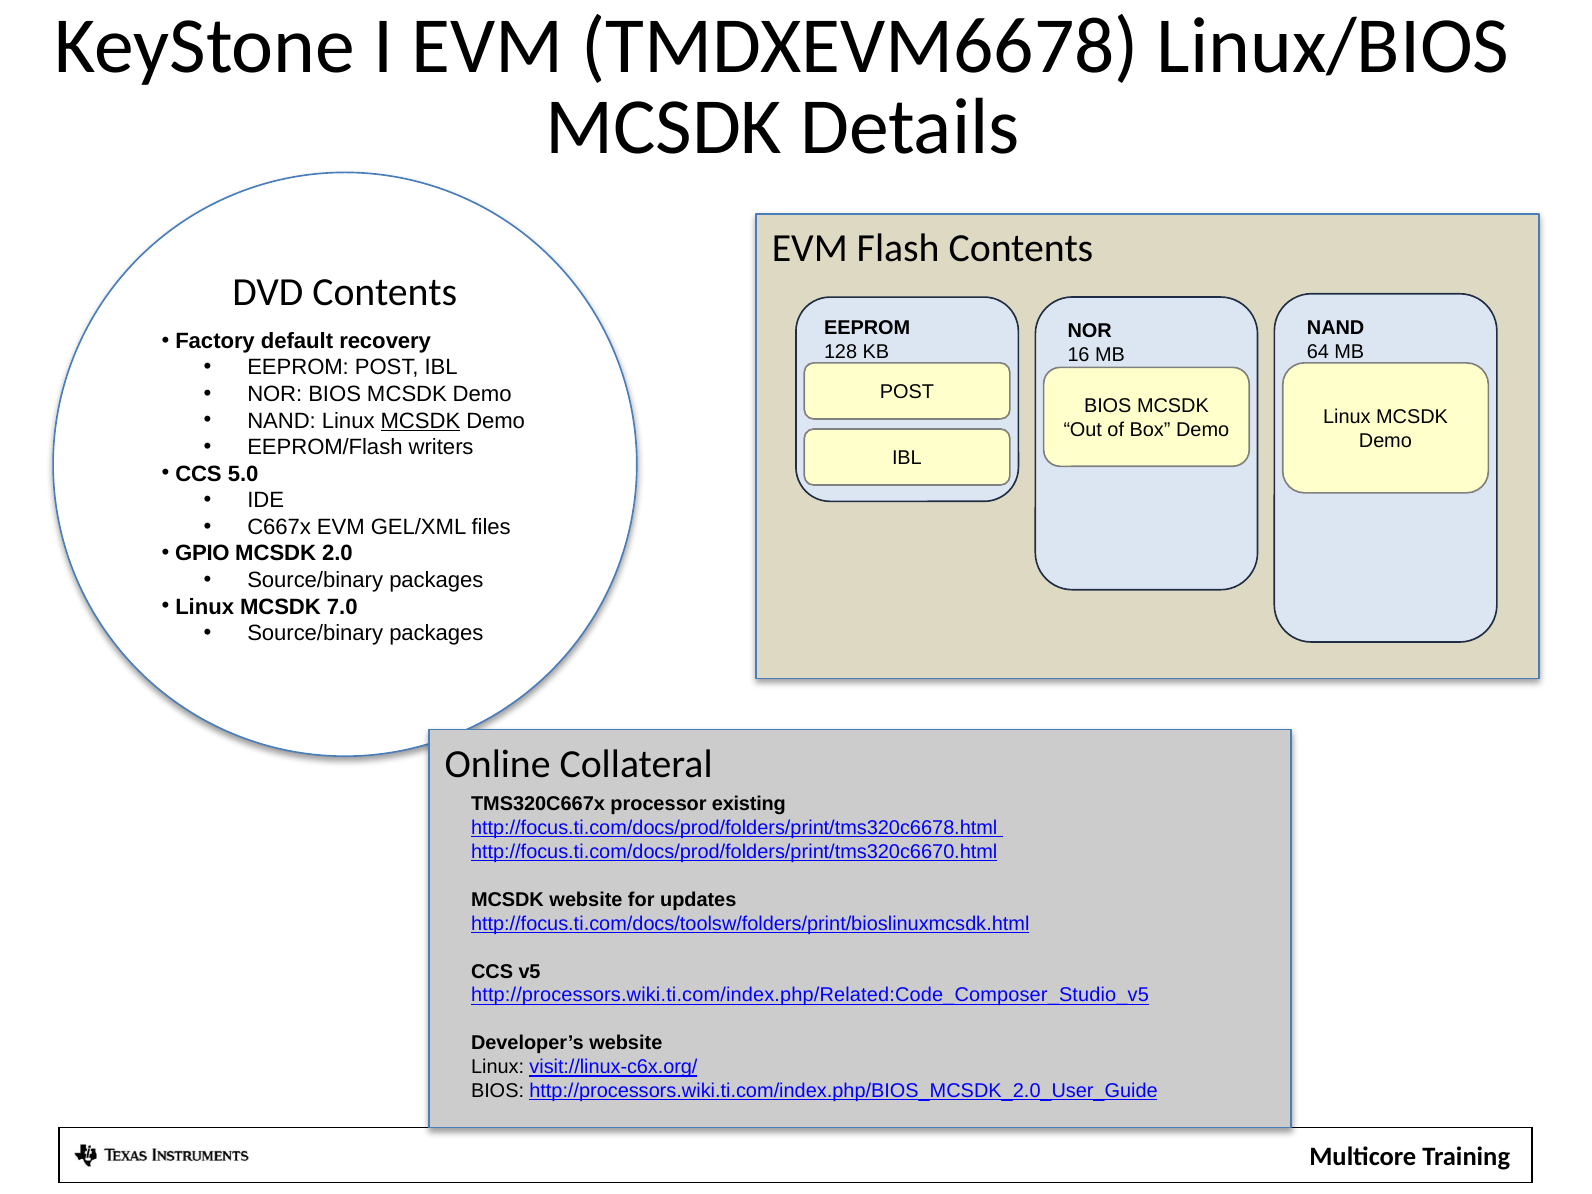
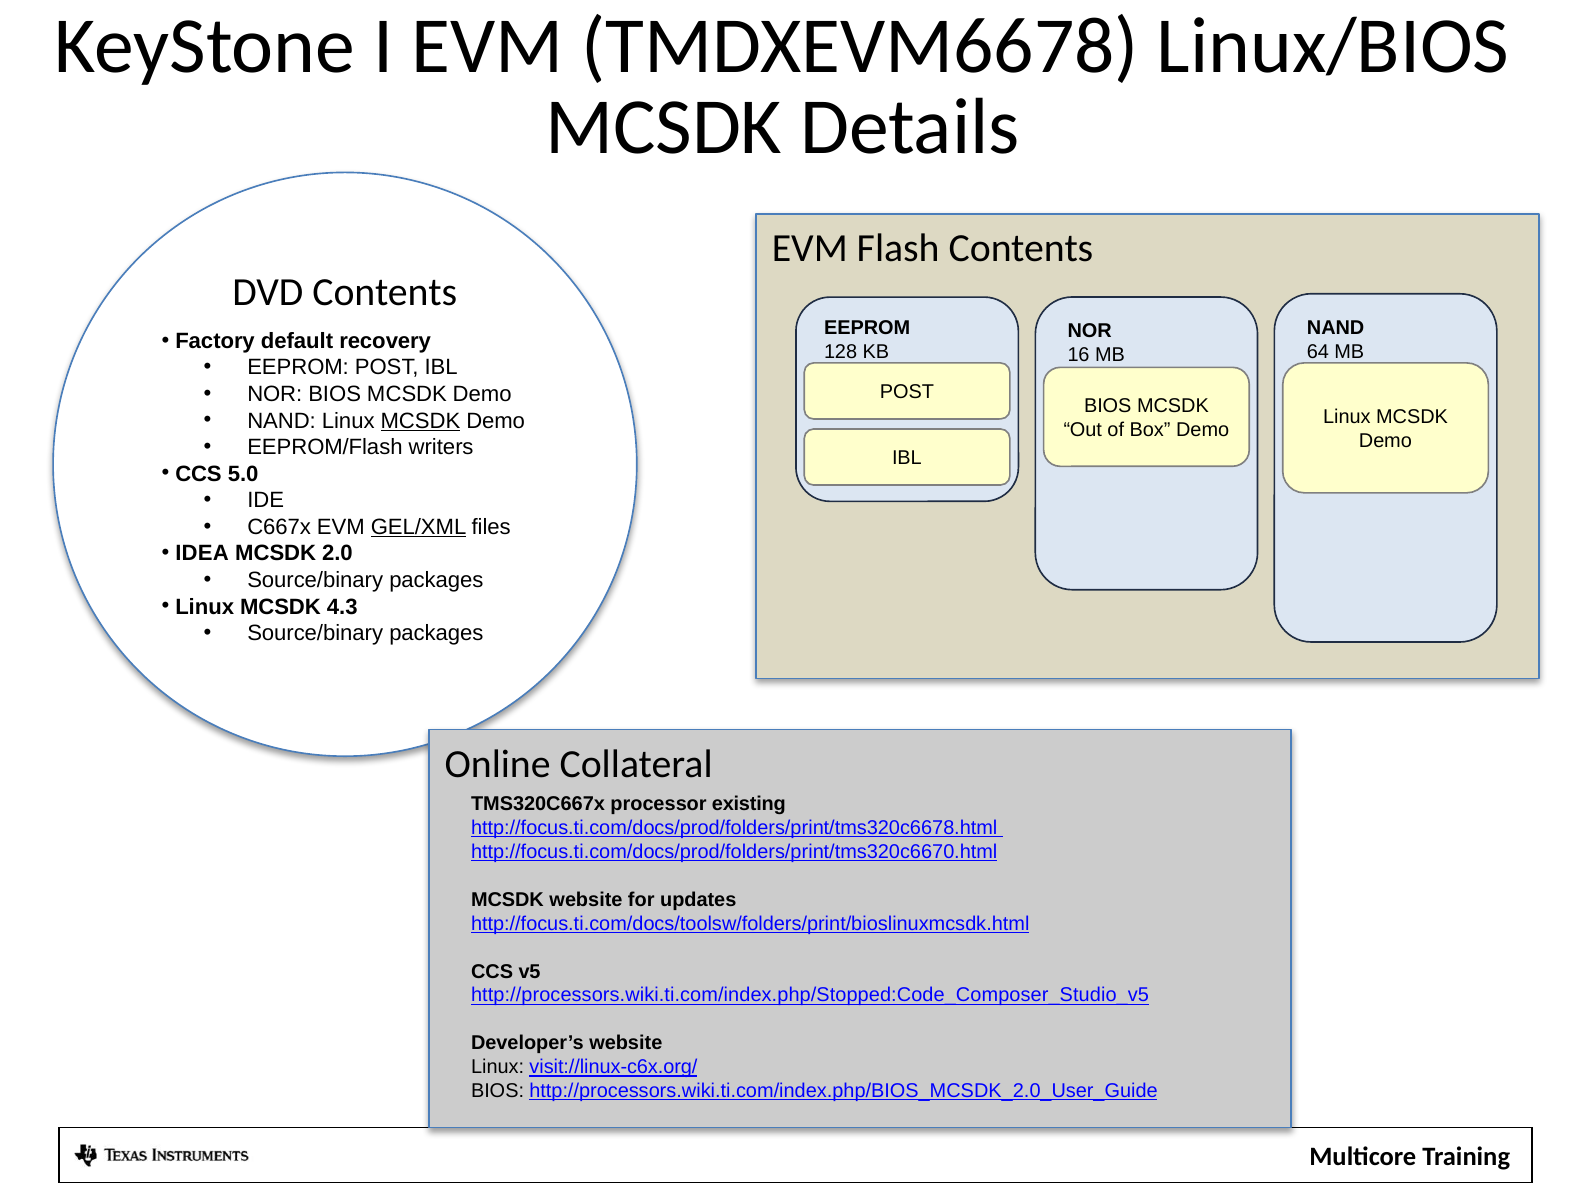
GEL/XML underline: none -> present
GPIO: GPIO -> IDEA
7.0: 7.0 -> 4.3
http://processors.wiki.ti.com/index.php/Related:Code_Composer_Studio_v5: http://processors.wiki.ti.com/index.php/Related:Code_Composer_Studio_v5 -> http://processors.wiki.ti.com/index.php/Stopped:Code_Composer_Studio_v5
